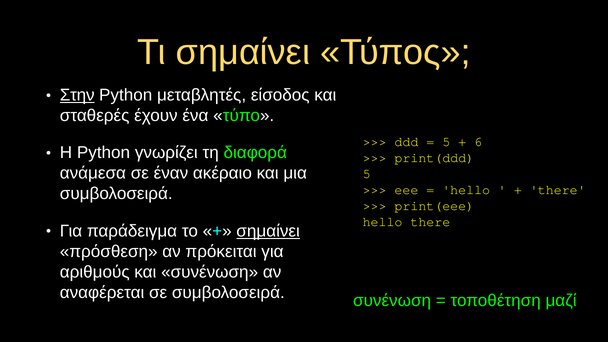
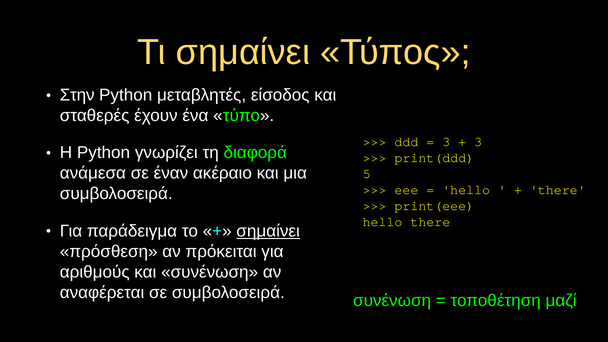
Στην underline: present -> none
5 at (446, 142): 5 -> 3
6 at (478, 142): 6 -> 3
